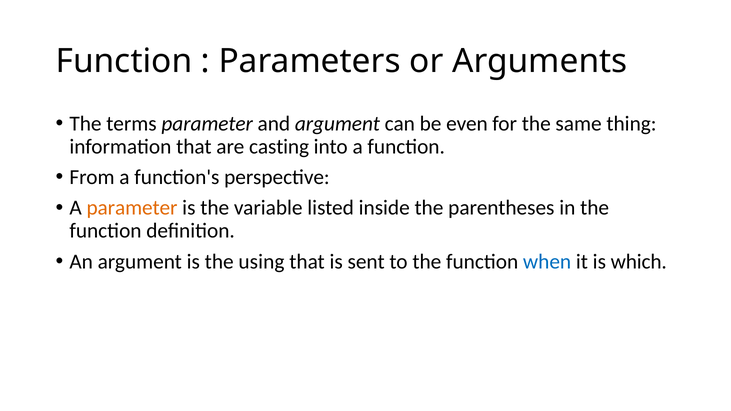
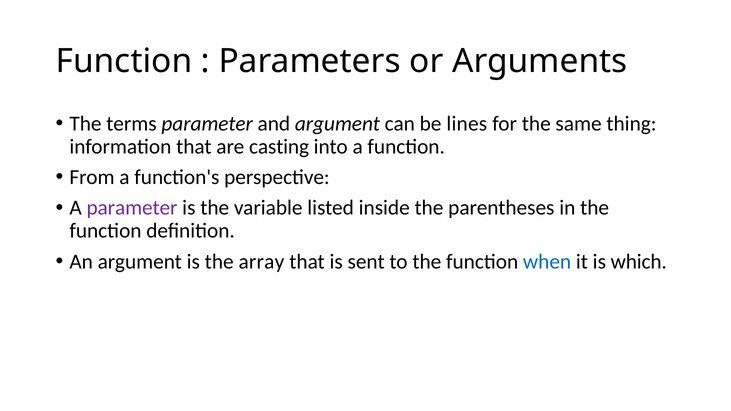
even: even -> lines
parameter at (132, 208) colour: orange -> purple
using: using -> array
